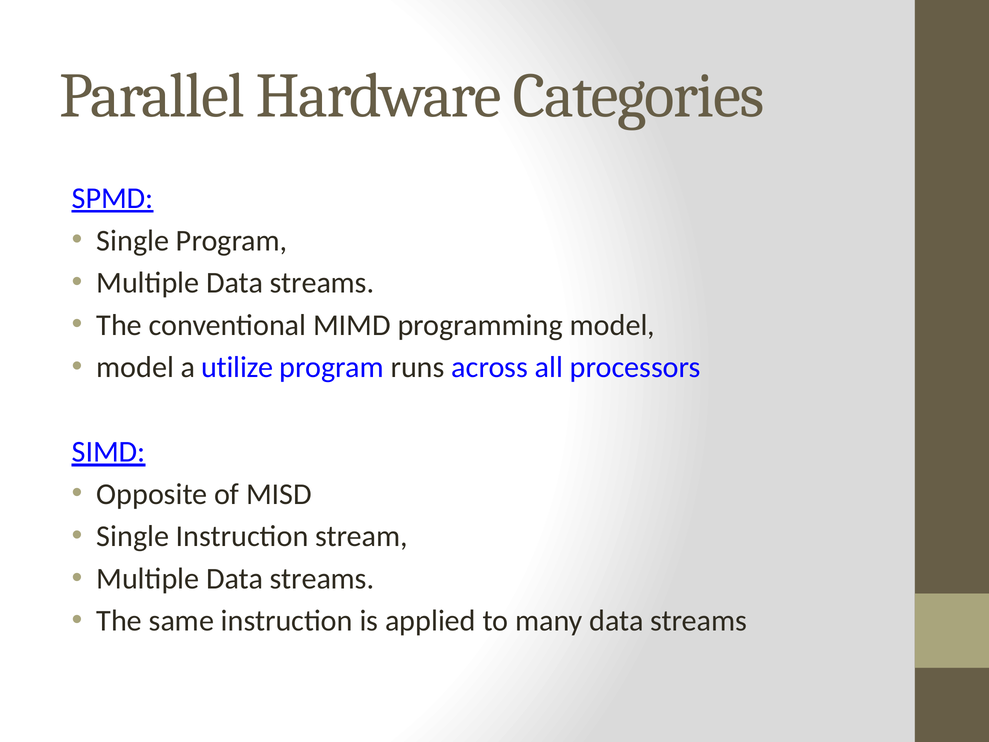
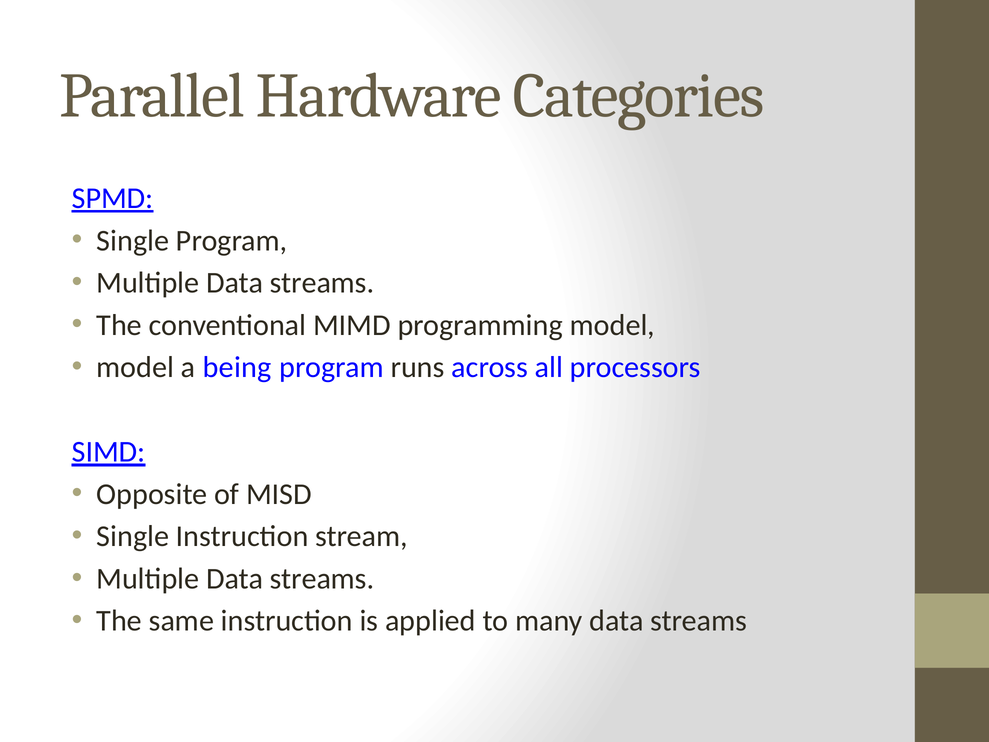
utilize: utilize -> being
